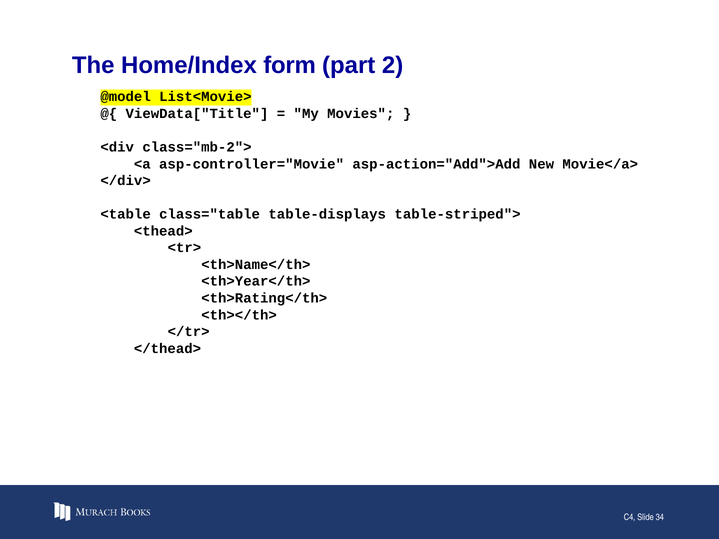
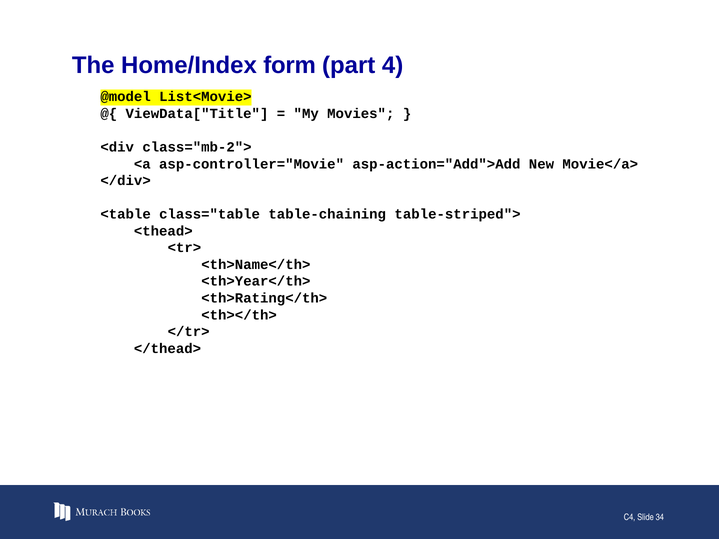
2: 2 -> 4
table-displays: table-displays -> table-chaining
